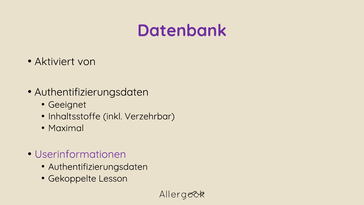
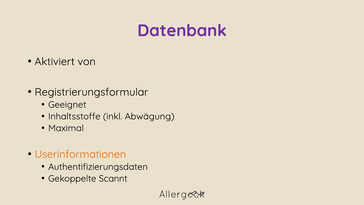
Authentifizierungsdaten at (91, 92): Authentifizierungsdaten -> Registrierungsformular
Verzehrbar: Verzehrbar -> Abwägung
Userinformationen colour: purple -> orange
Lesson: Lesson -> Scannt
